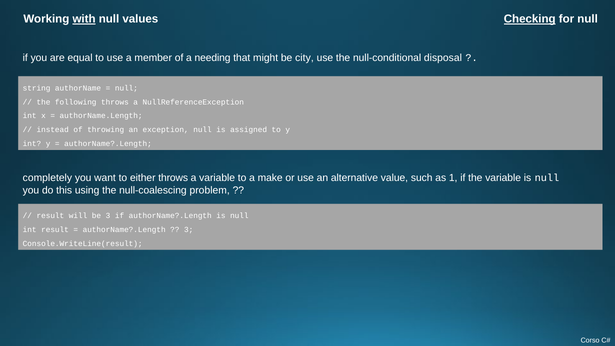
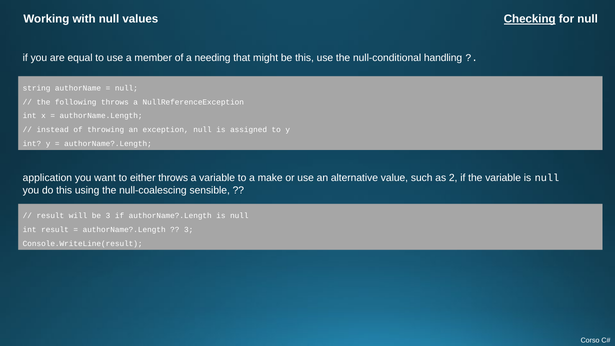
with underline: present -> none
be city: city -> this
disposal: disposal -> handling
completely: completely -> application
1: 1 -> 2
problem: problem -> sensible
